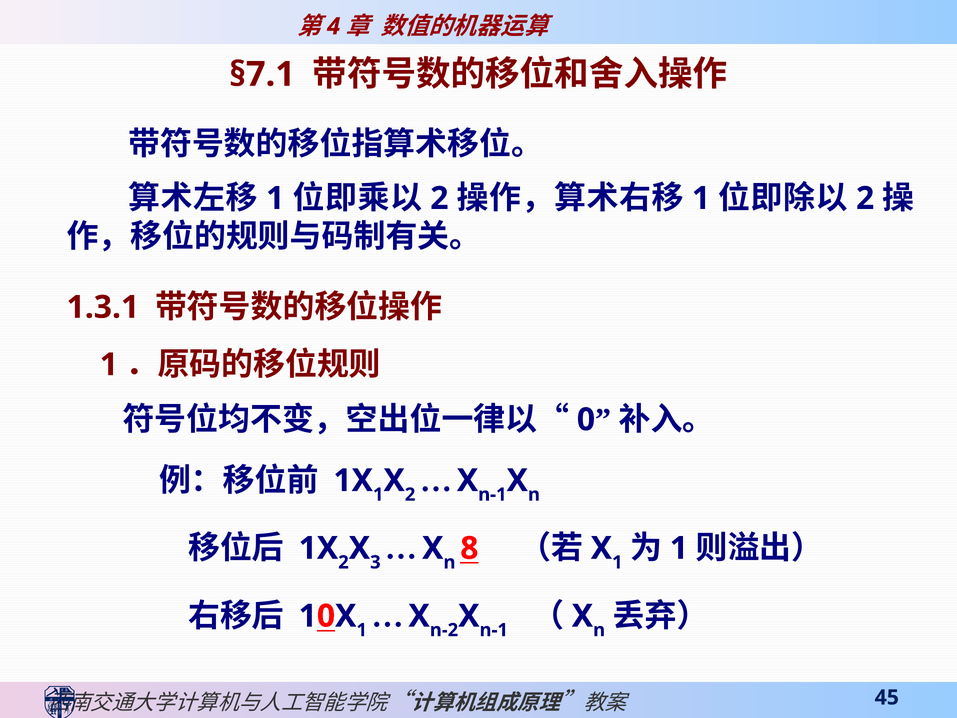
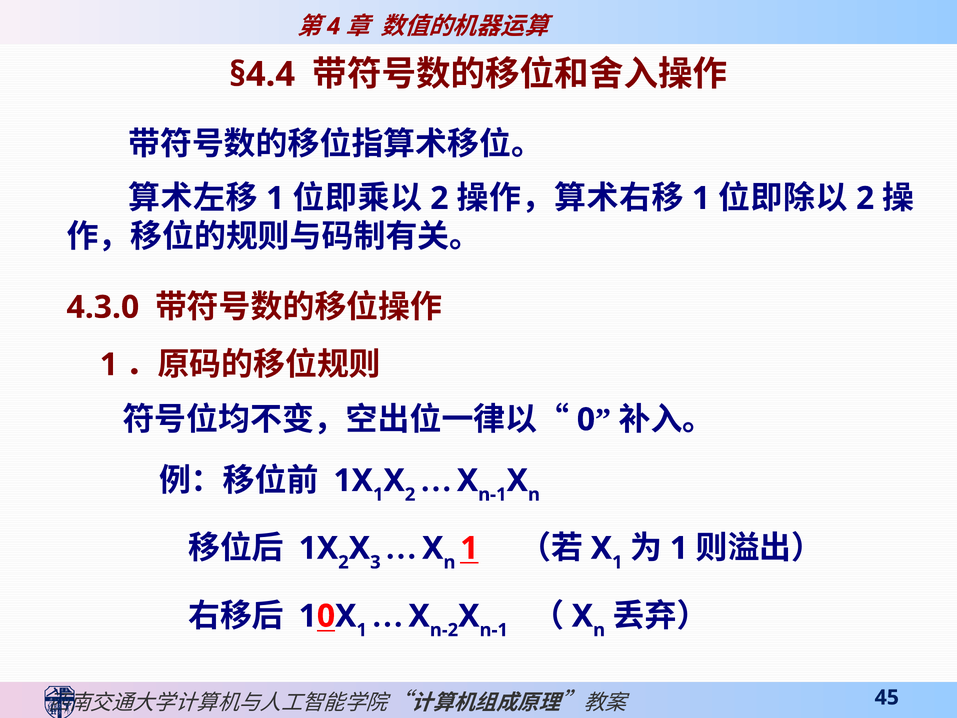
§7.1: §7.1 -> §4.4
1.3.1: 1.3.1 -> 4.3.0
8 at (469, 548): 8 -> 1
